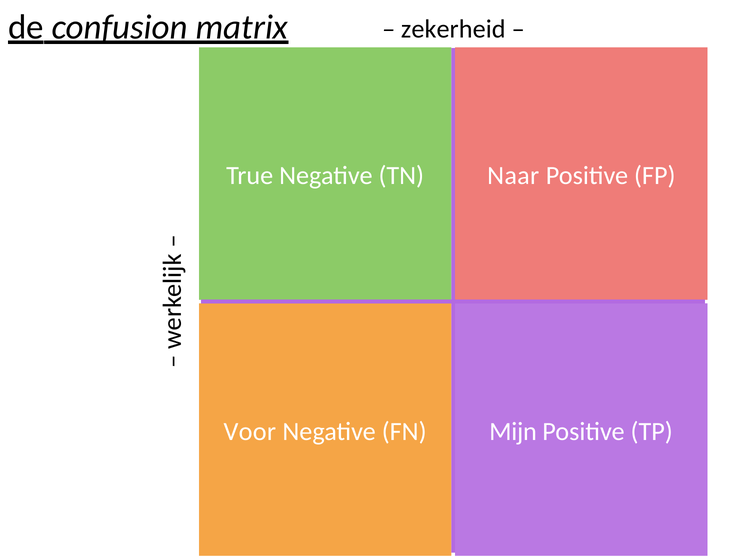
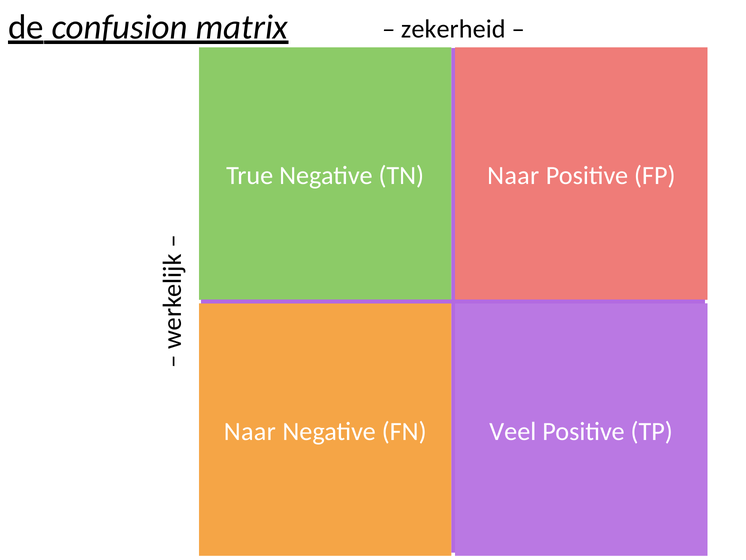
Voor at (250, 431): Voor -> Naar
Mijn: Mijn -> Veel
